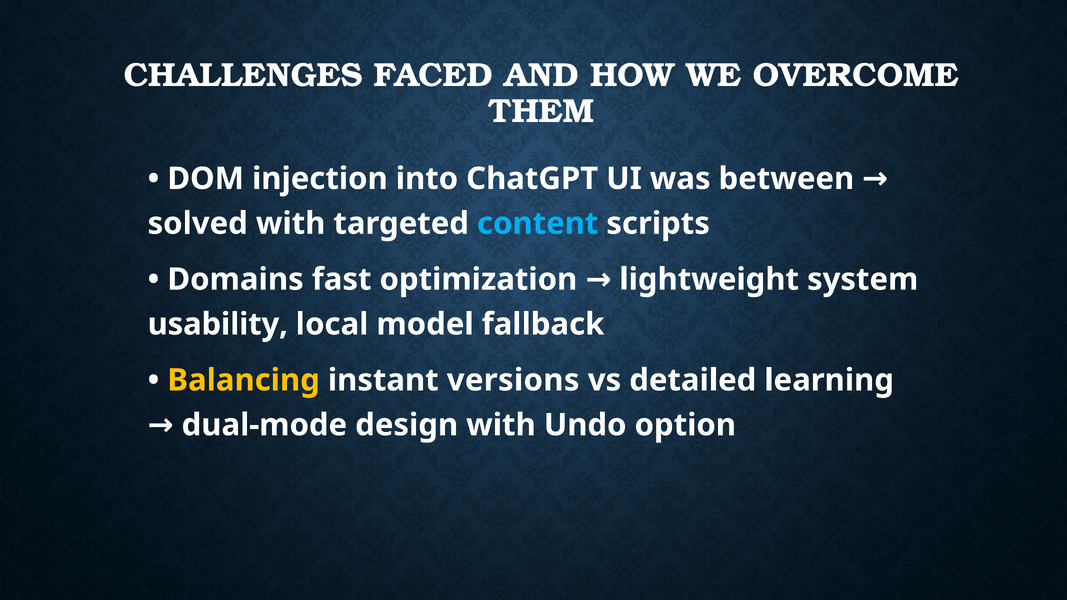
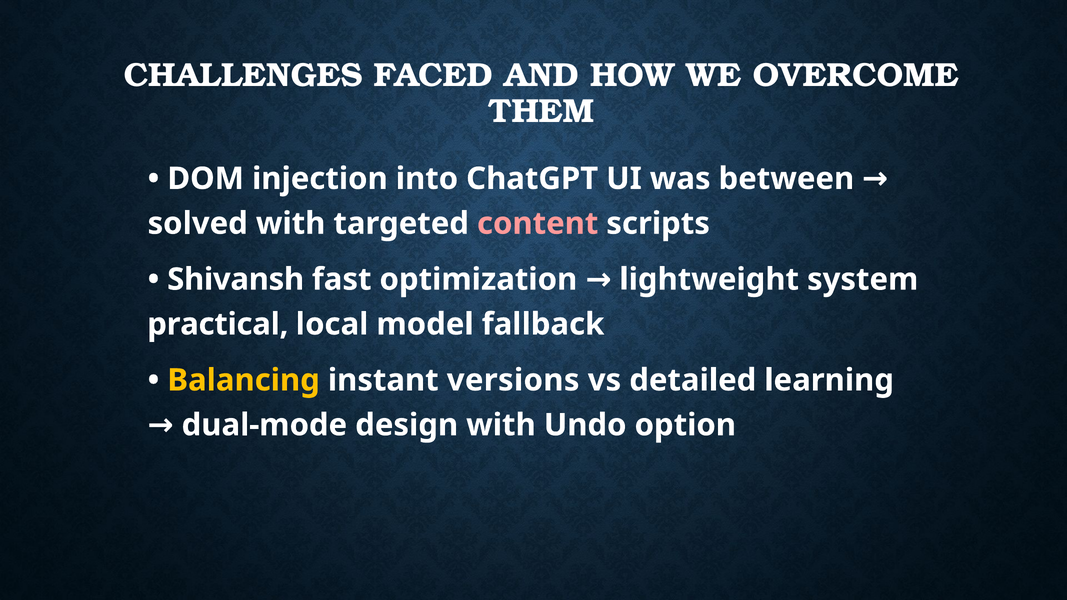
content colour: light blue -> pink
Domains: Domains -> Shivansh
usability: usability -> practical
